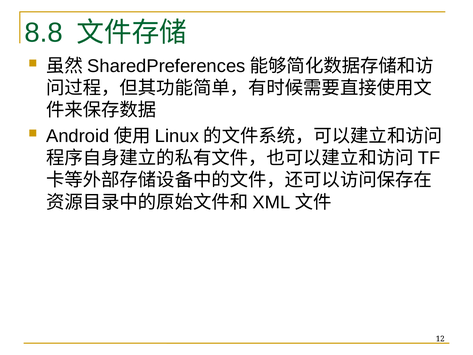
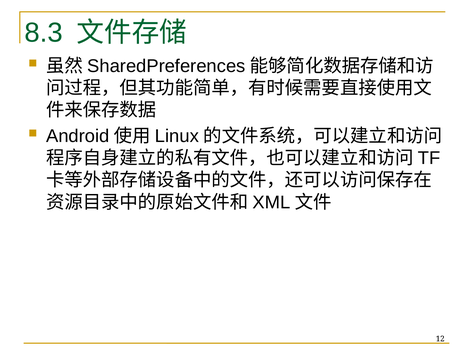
8.8: 8.8 -> 8.3
